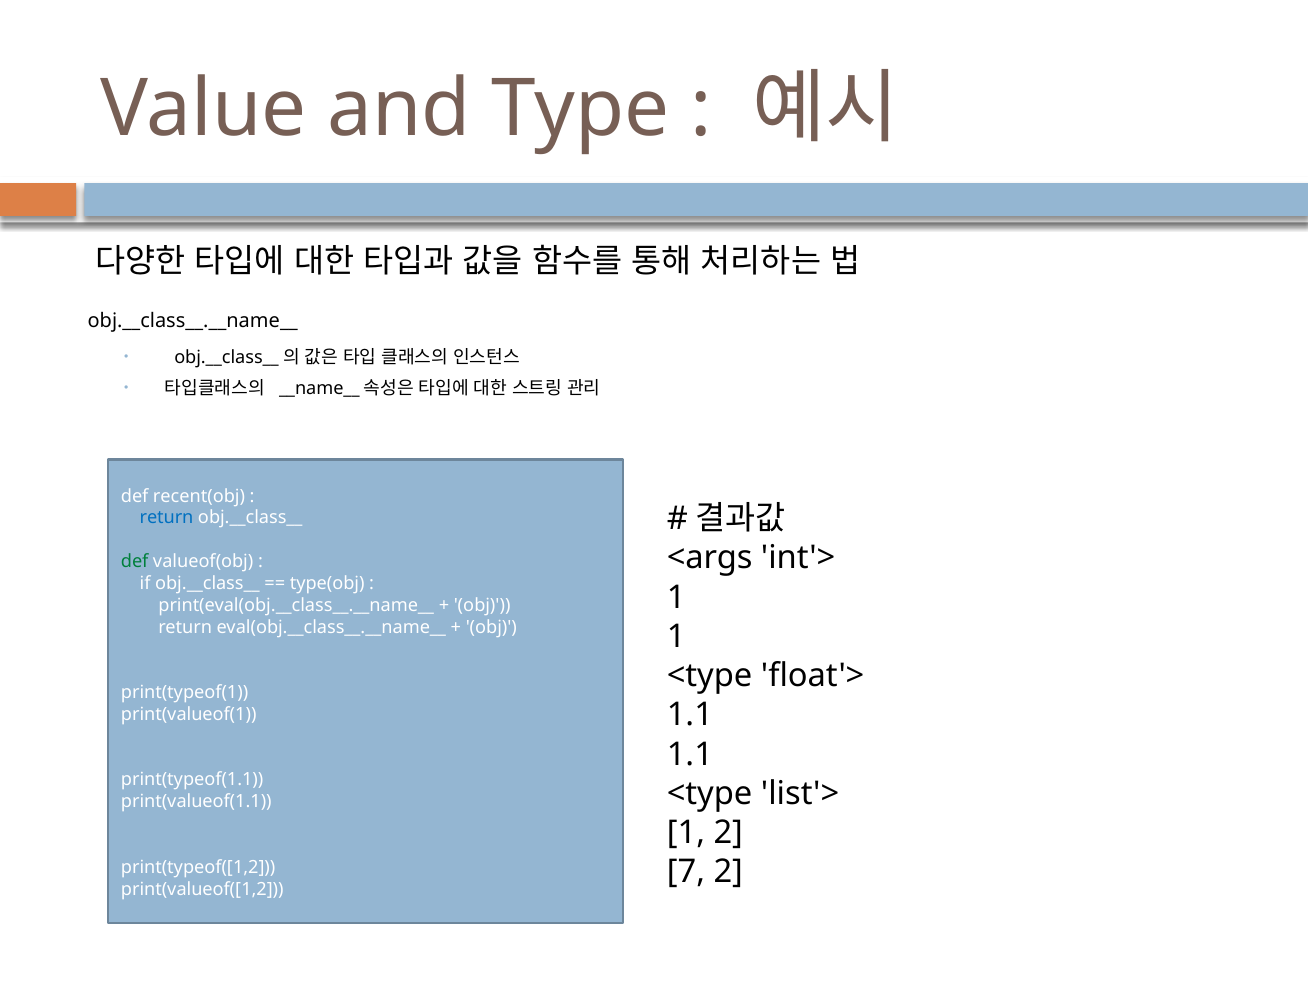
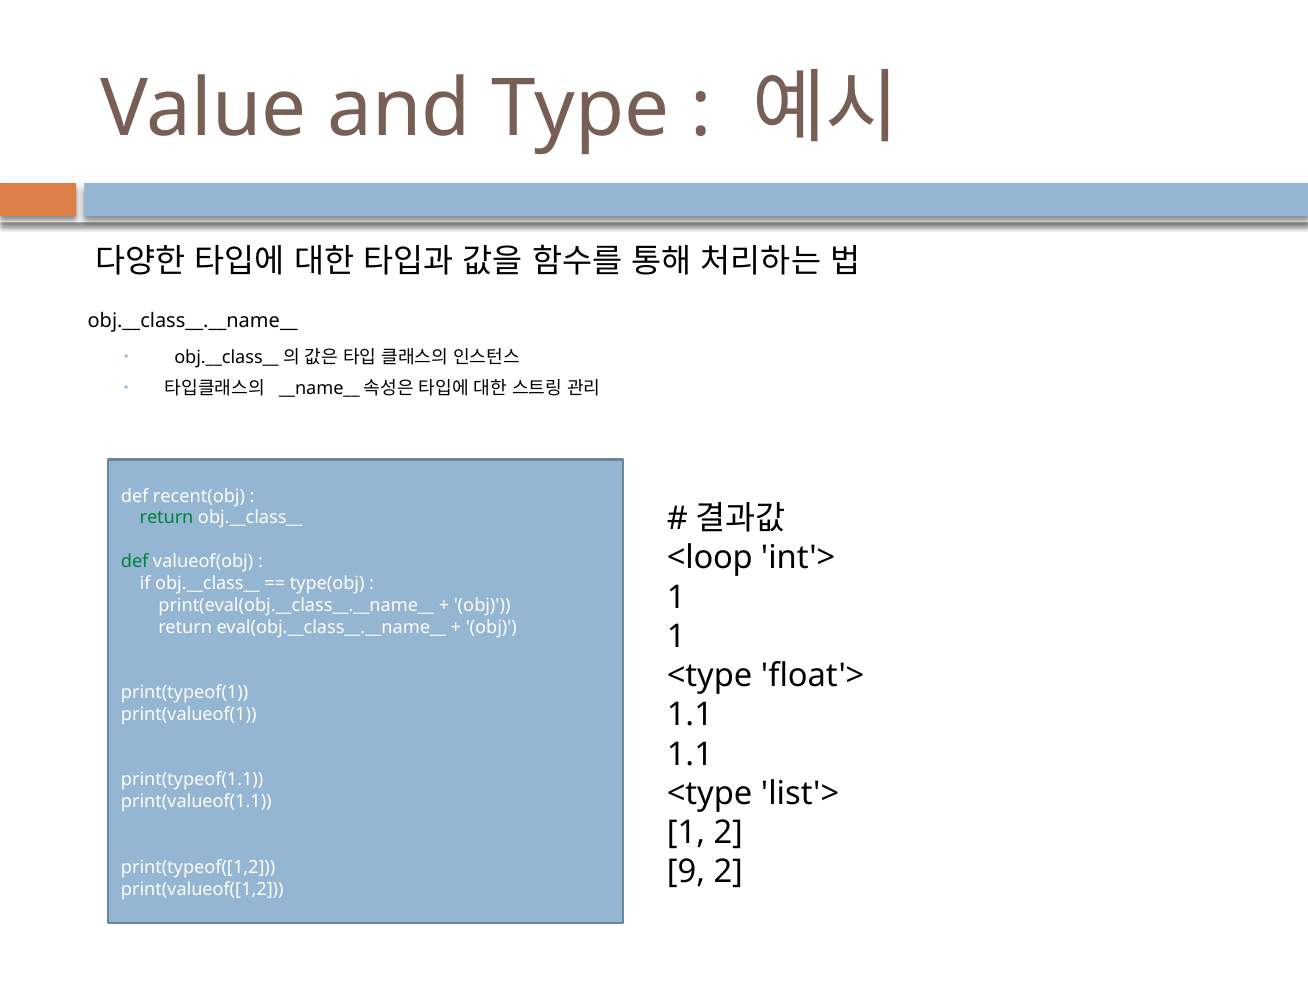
return at (167, 518) colour: blue -> green
<args: <args -> <loop
7: 7 -> 9
